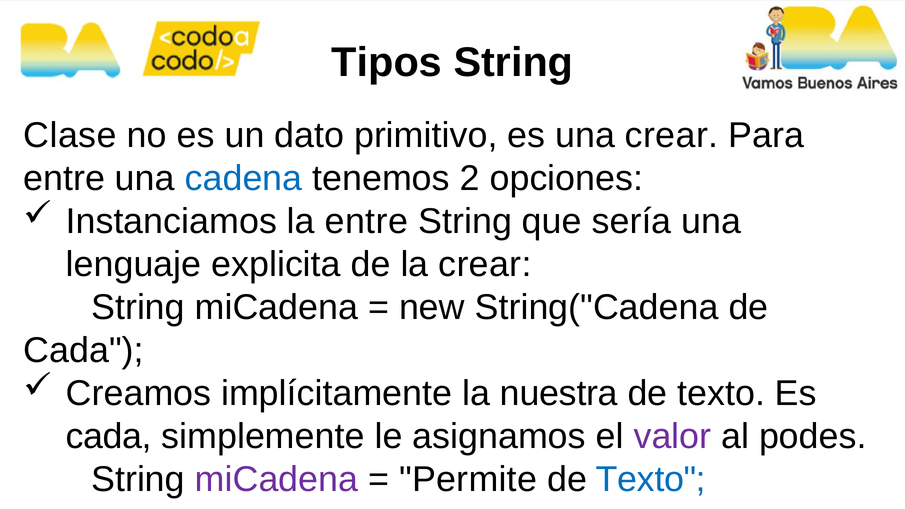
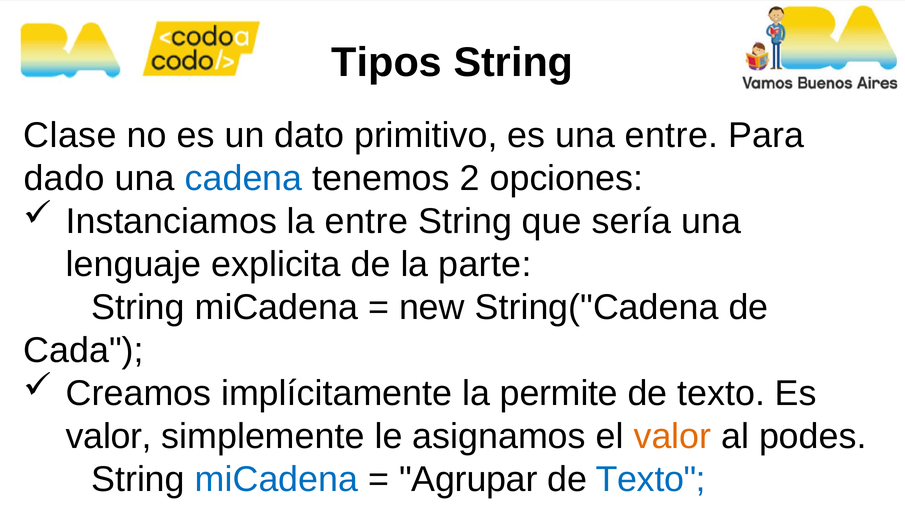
una crear: crear -> entre
entre at (64, 179): entre -> dado
la crear: crear -> parte
nuestra: nuestra -> permite
cada at (109, 437): cada -> valor
valor at (672, 437) colour: purple -> orange
miCadena at (276, 480) colour: purple -> blue
Permite: Permite -> Agrupar
